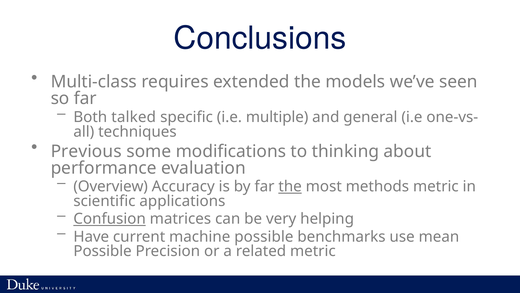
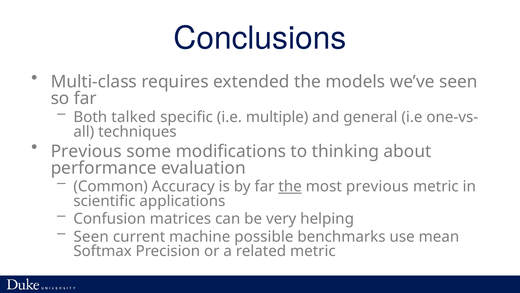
Overview: Overview -> Common
most methods: methods -> previous
Confusion underline: present -> none
Have at (91, 236): Have -> Seen
Possible at (103, 251): Possible -> Softmax
